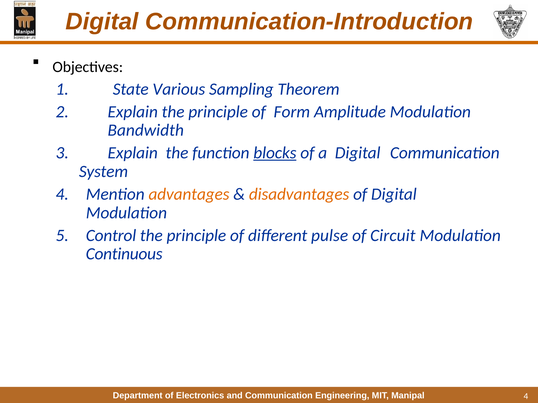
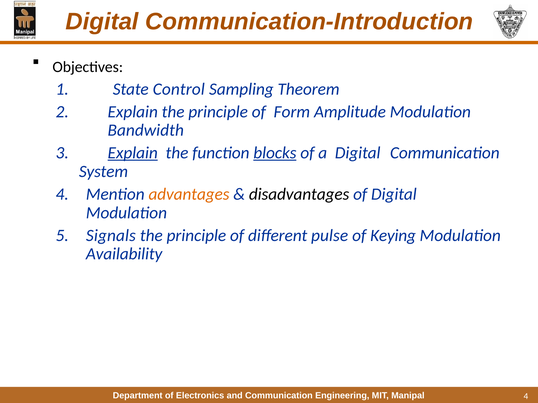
Various: Various -> Control
Explain at (133, 153) underline: none -> present
disadvantages colour: orange -> black
Control: Control -> Signals
Circuit: Circuit -> Keying
Continuous: Continuous -> Availability
